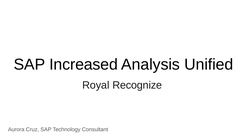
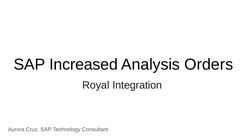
Unified: Unified -> Orders
Recognize: Recognize -> Integration
